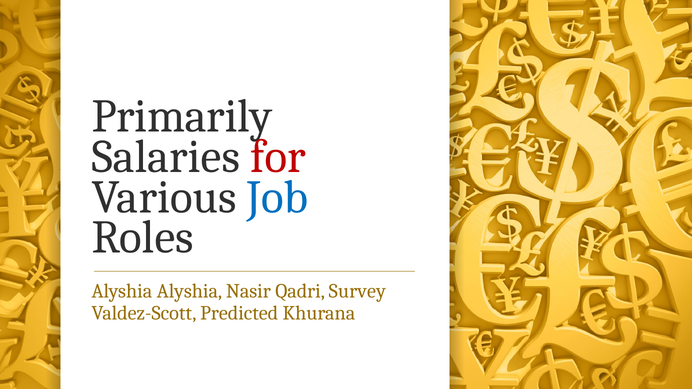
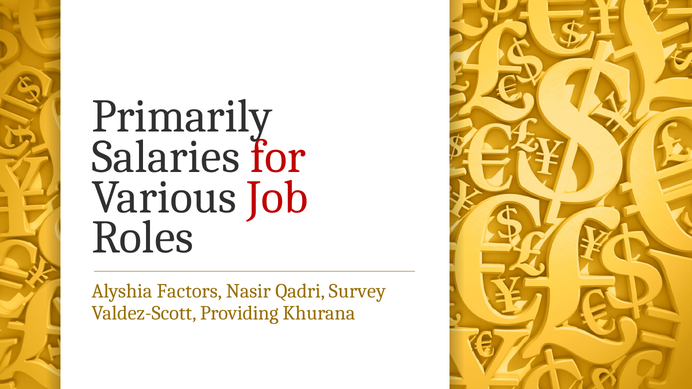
Job colour: blue -> red
Alyshia Alyshia: Alyshia -> Factors
Predicted: Predicted -> Providing
